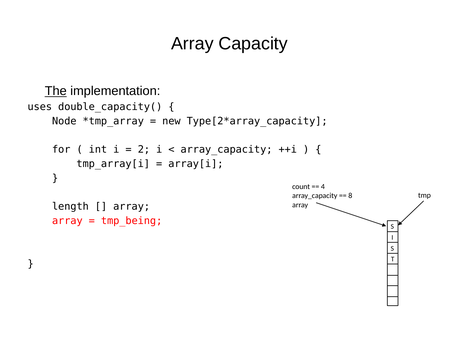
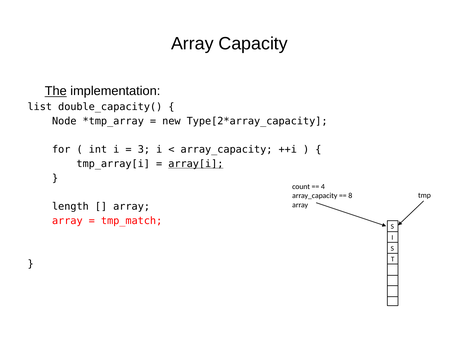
uses: uses -> list
2: 2 -> 3
array[i underline: none -> present
tmp_being: tmp_being -> tmp_match
